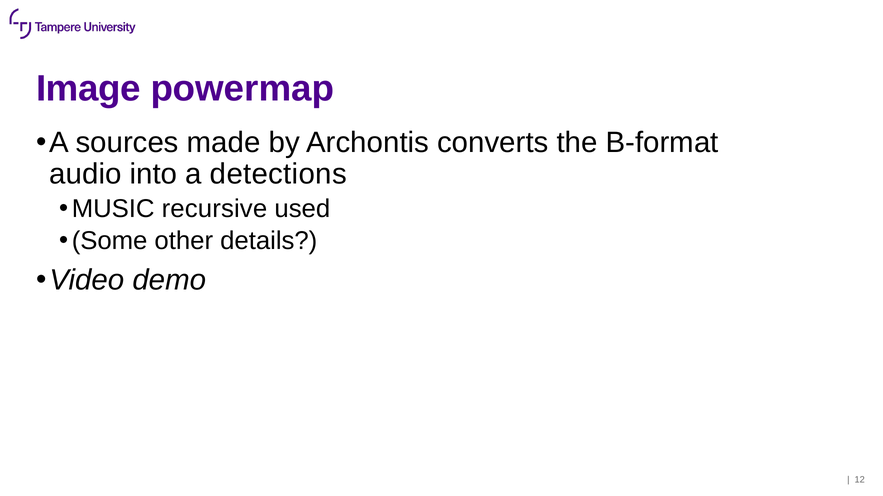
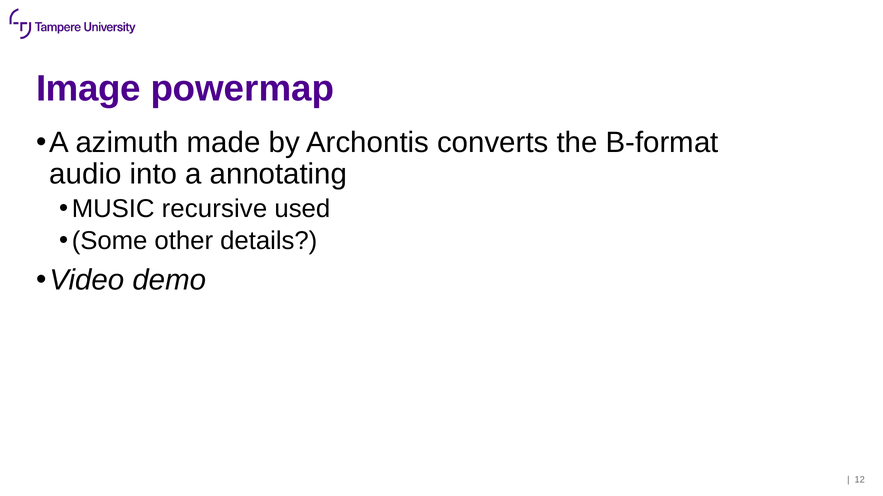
sources: sources -> azimuth
detections: detections -> annotating
